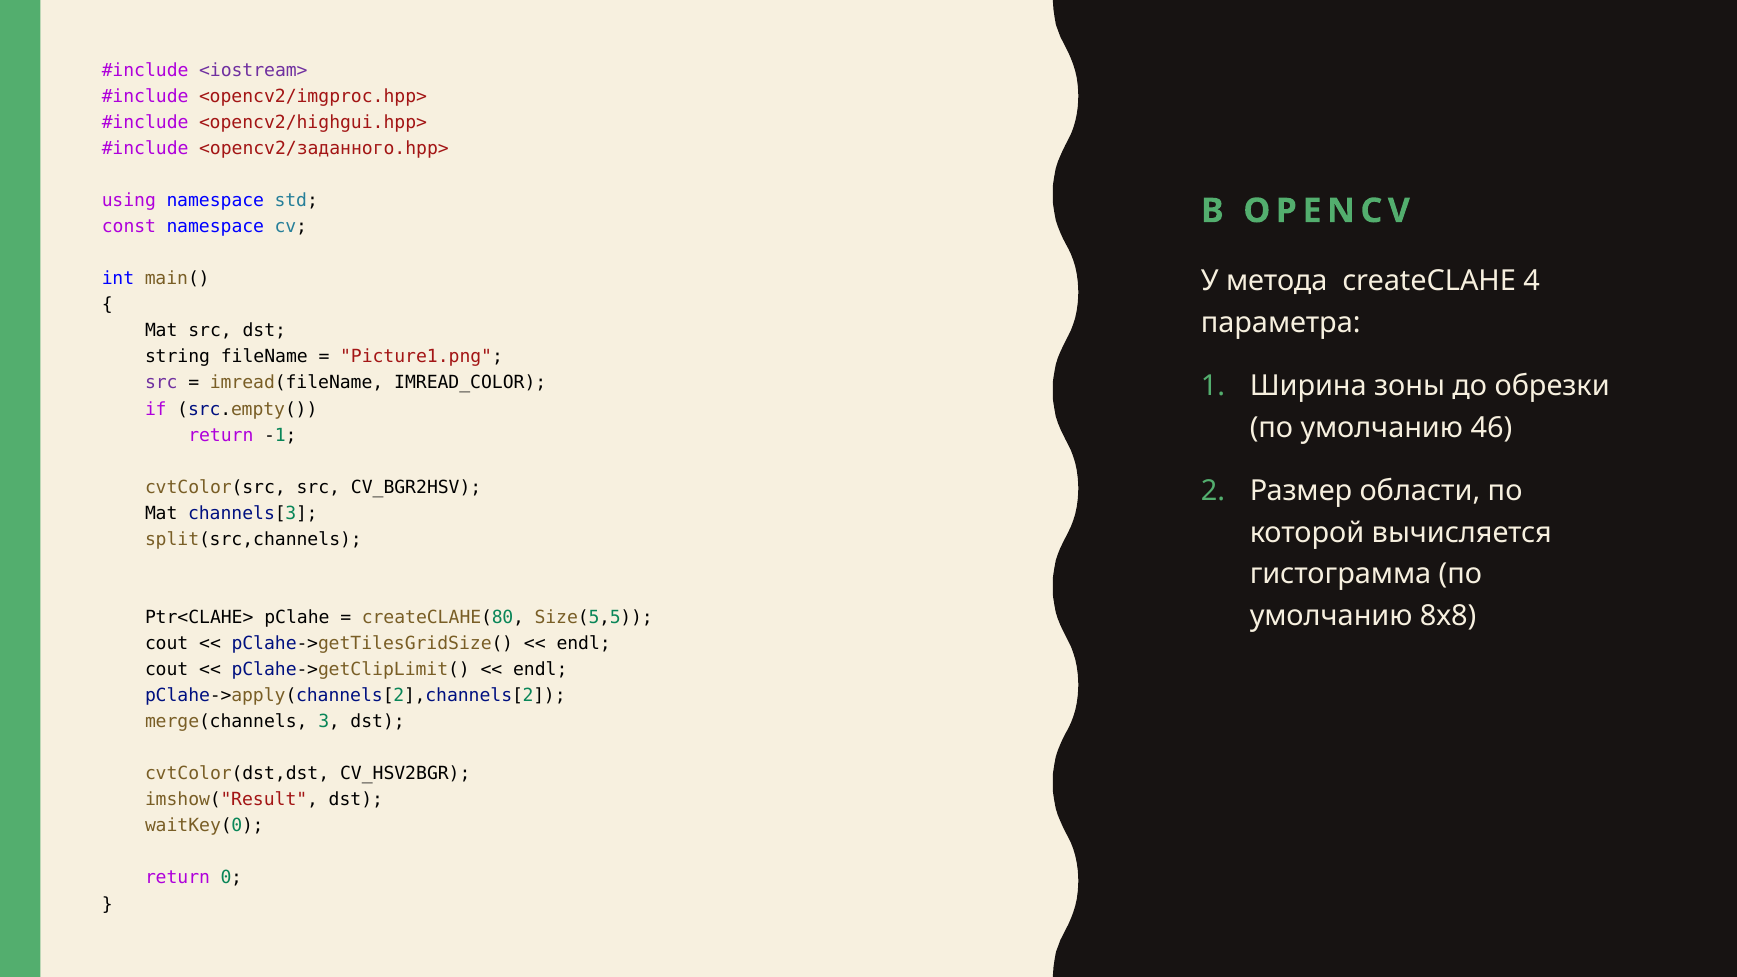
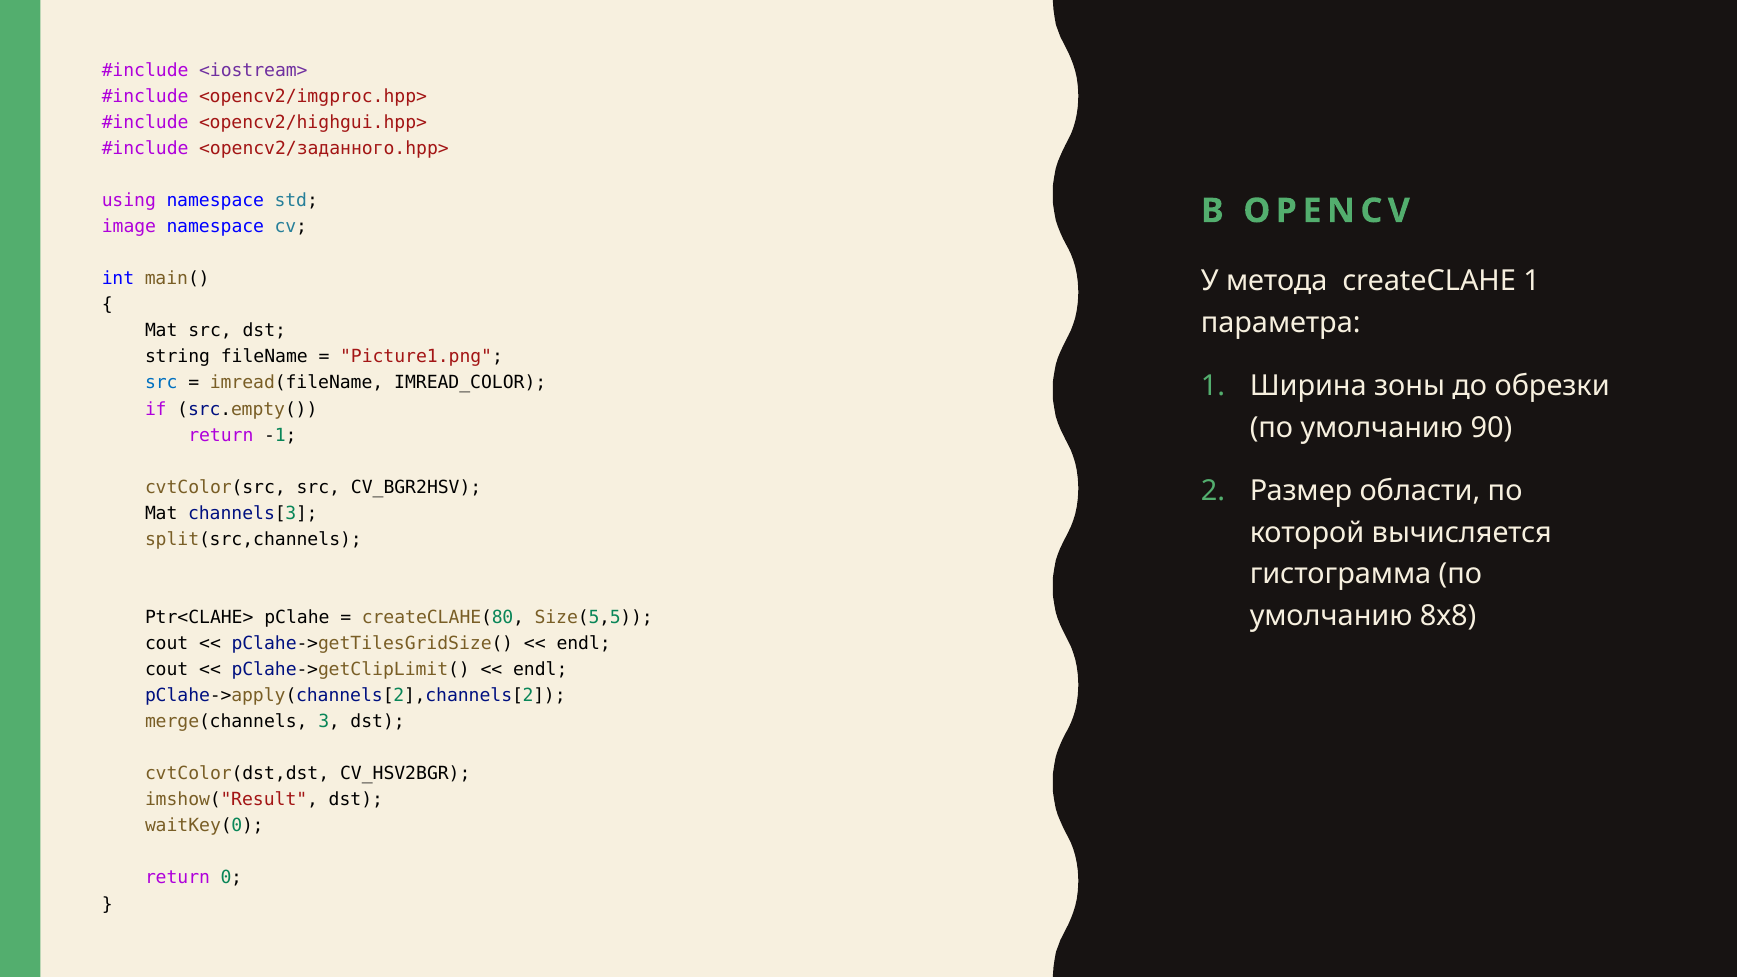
const: const -> image
createCLAHE 4: 4 -> 1
src at (161, 383) colour: purple -> blue
46: 46 -> 90
